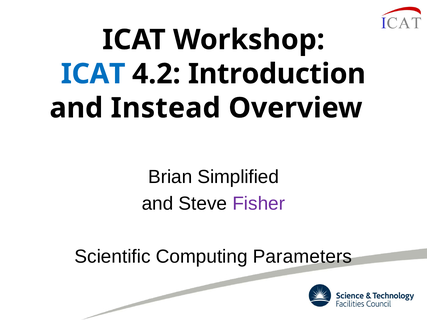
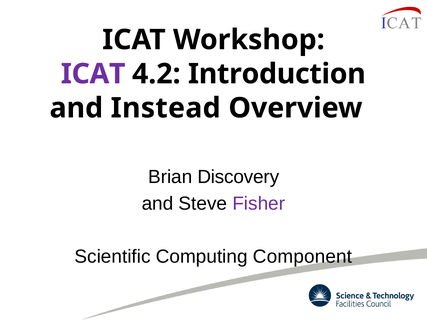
ICAT at (93, 74) colour: blue -> purple
Simplified: Simplified -> Discovery
Parameters: Parameters -> Component
